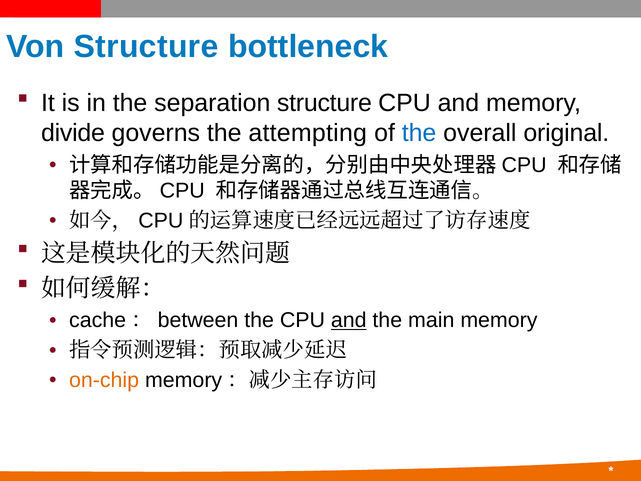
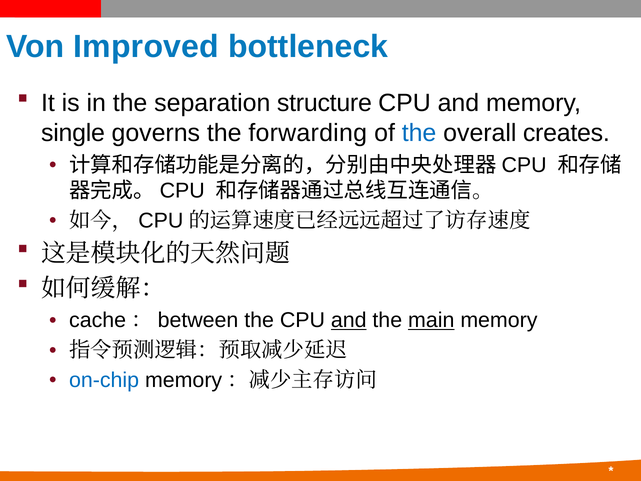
Von Structure: Structure -> Improved
divide: divide -> single
attempting: attempting -> forwarding
original: original -> creates
main underline: none -> present
on-chip colour: orange -> blue
